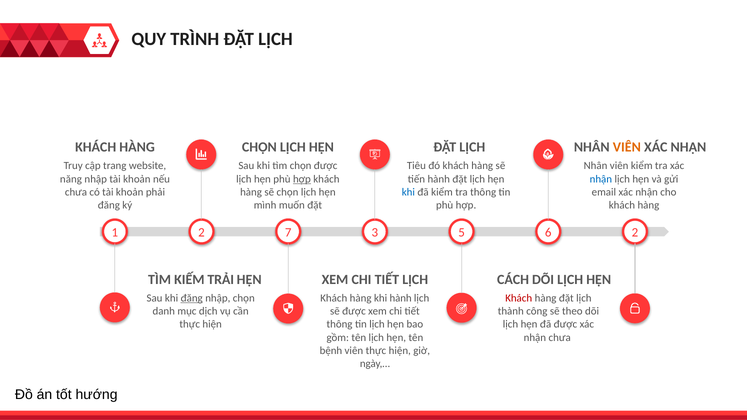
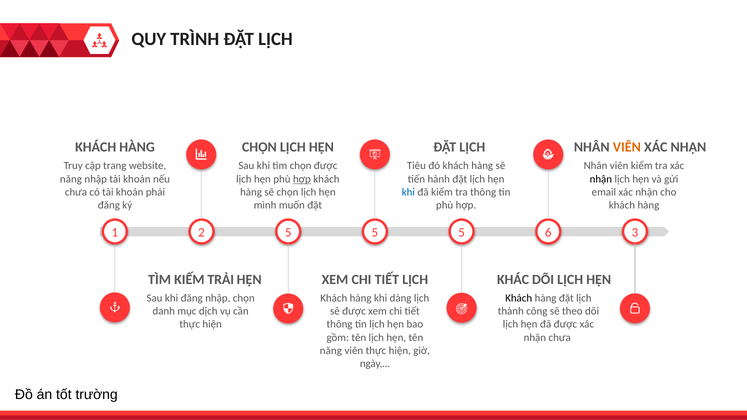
nhận at (601, 179) colour: blue -> black
1 7: 7 -> 5
2 3: 3 -> 5
5 2: 2 -> 3
CÁCH: CÁCH -> KHÁC
đăng at (192, 298) underline: present -> none
khi hành: hành -> dàng
Khách at (519, 298) colour: red -> black
bệnh at (331, 351): bệnh -> năng
hướng: hướng -> trường
